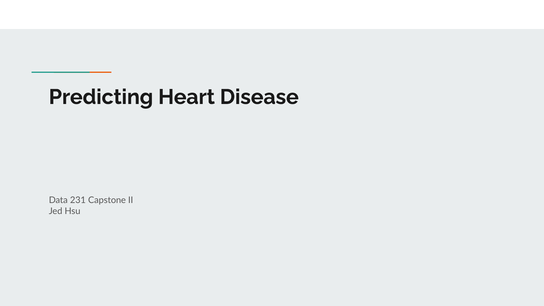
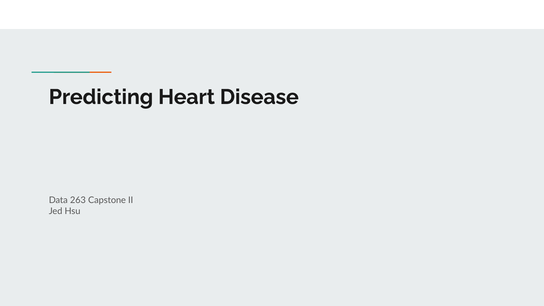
231: 231 -> 263
